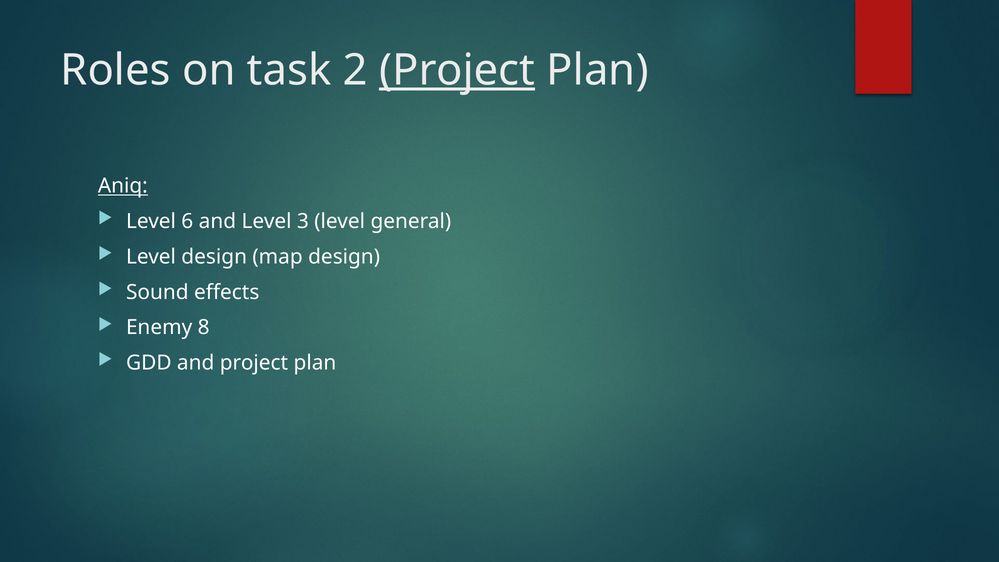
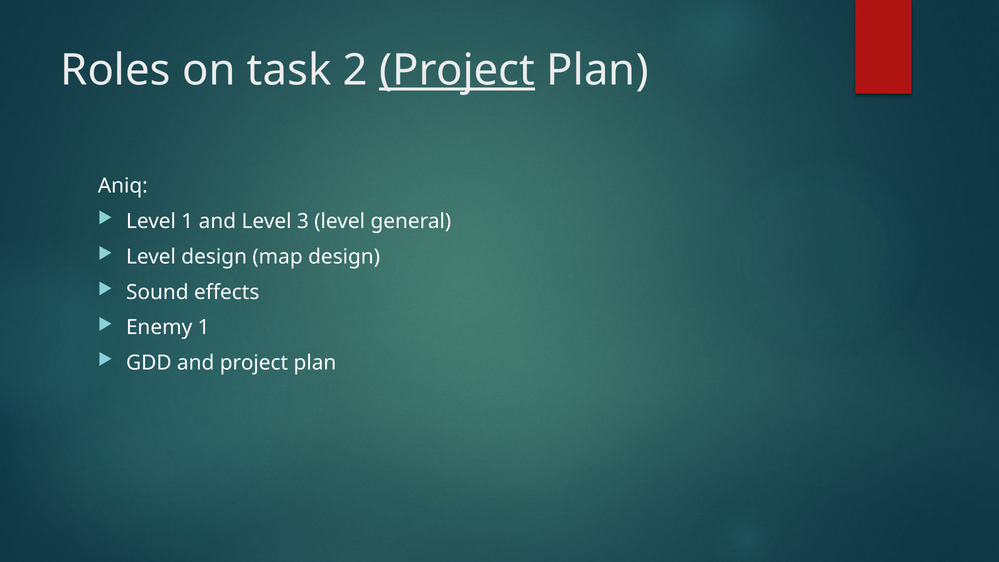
Aniq underline: present -> none
Level 6: 6 -> 1
Enemy 8: 8 -> 1
